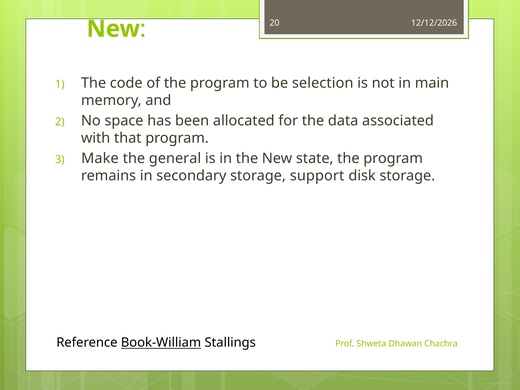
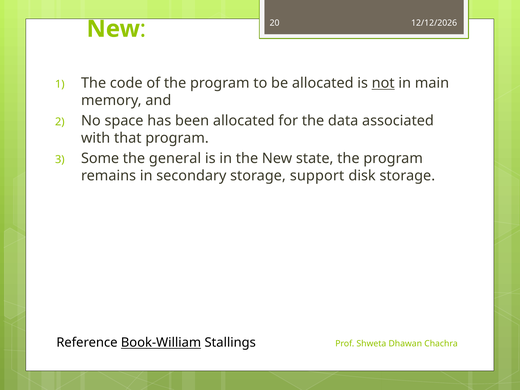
be selection: selection -> allocated
not underline: none -> present
Make: Make -> Some
